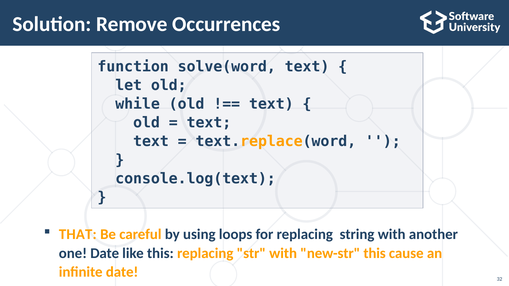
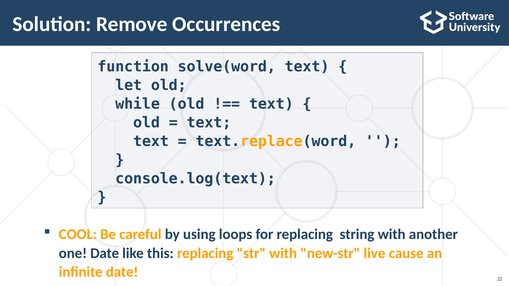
THAT: THAT -> COOL
new-str this: this -> live
